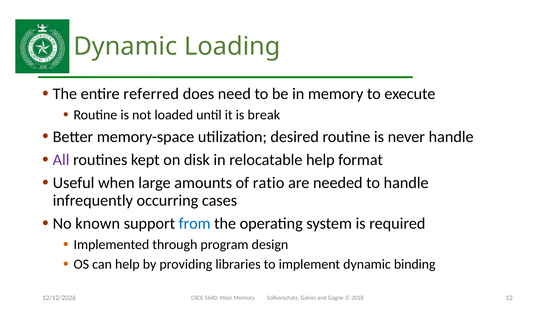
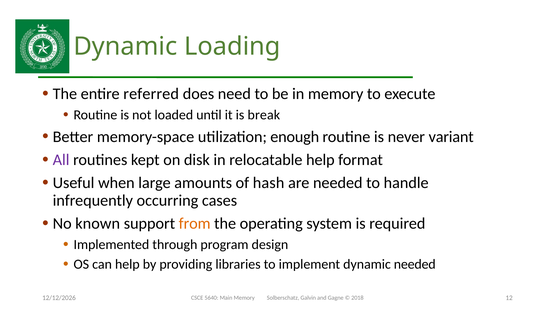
desired: desired -> enough
never handle: handle -> variant
ratio: ratio -> hash
from colour: blue -> orange
dynamic binding: binding -> needed
